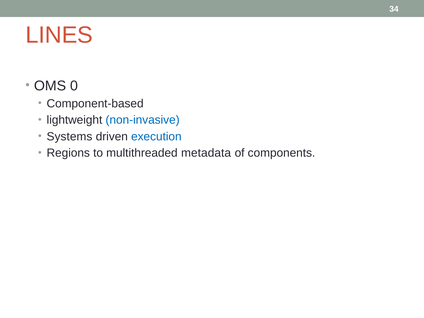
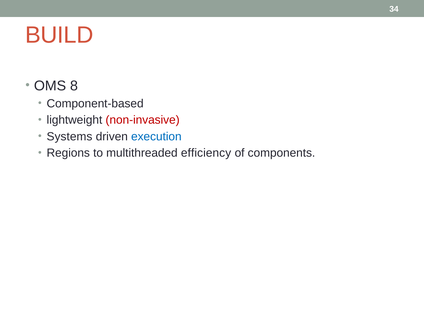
LINES: LINES -> BUILD
0: 0 -> 8
non-invasive colour: blue -> red
metadata: metadata -> efficiency
